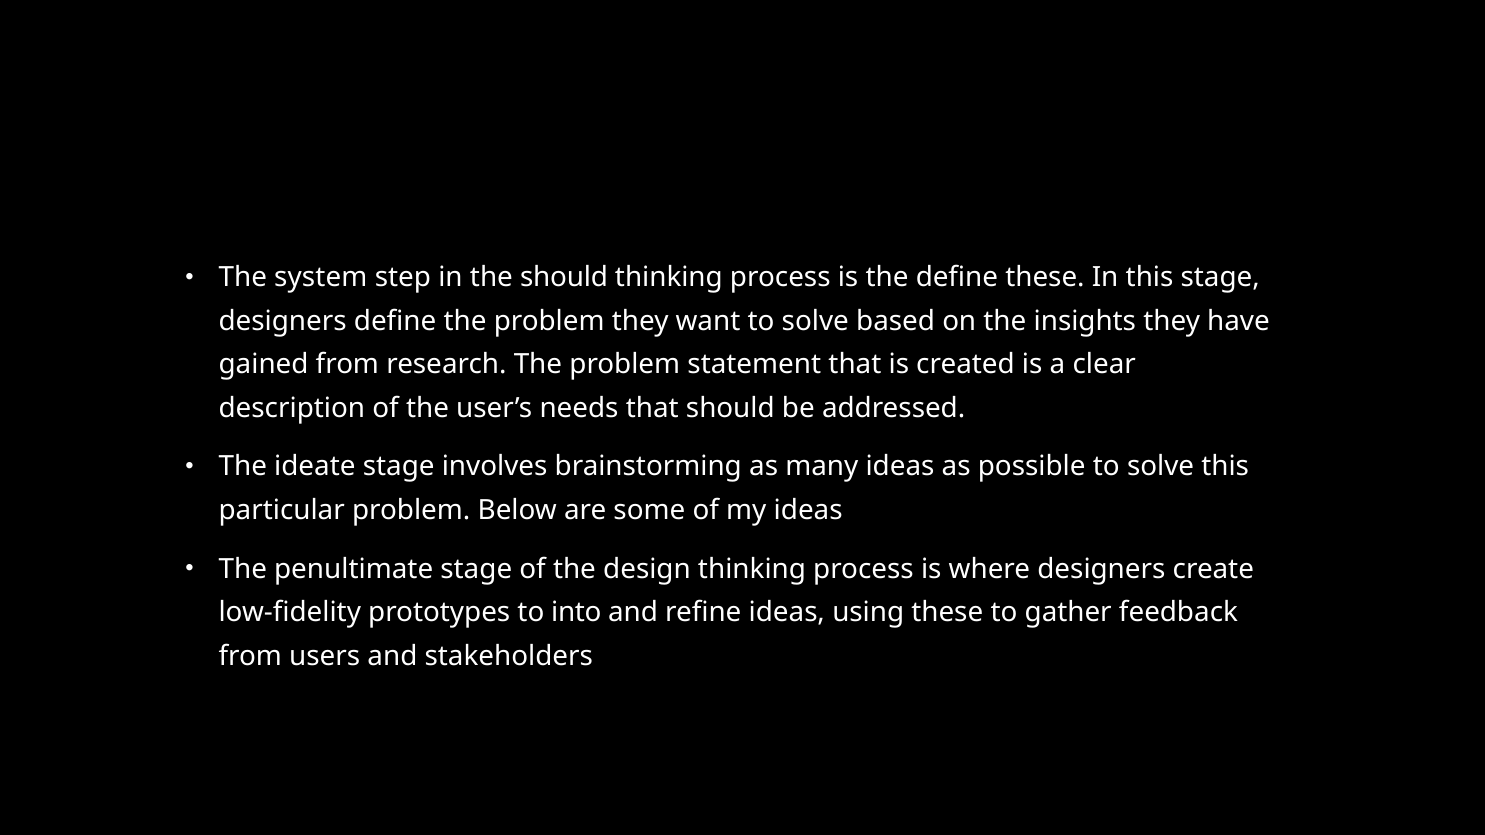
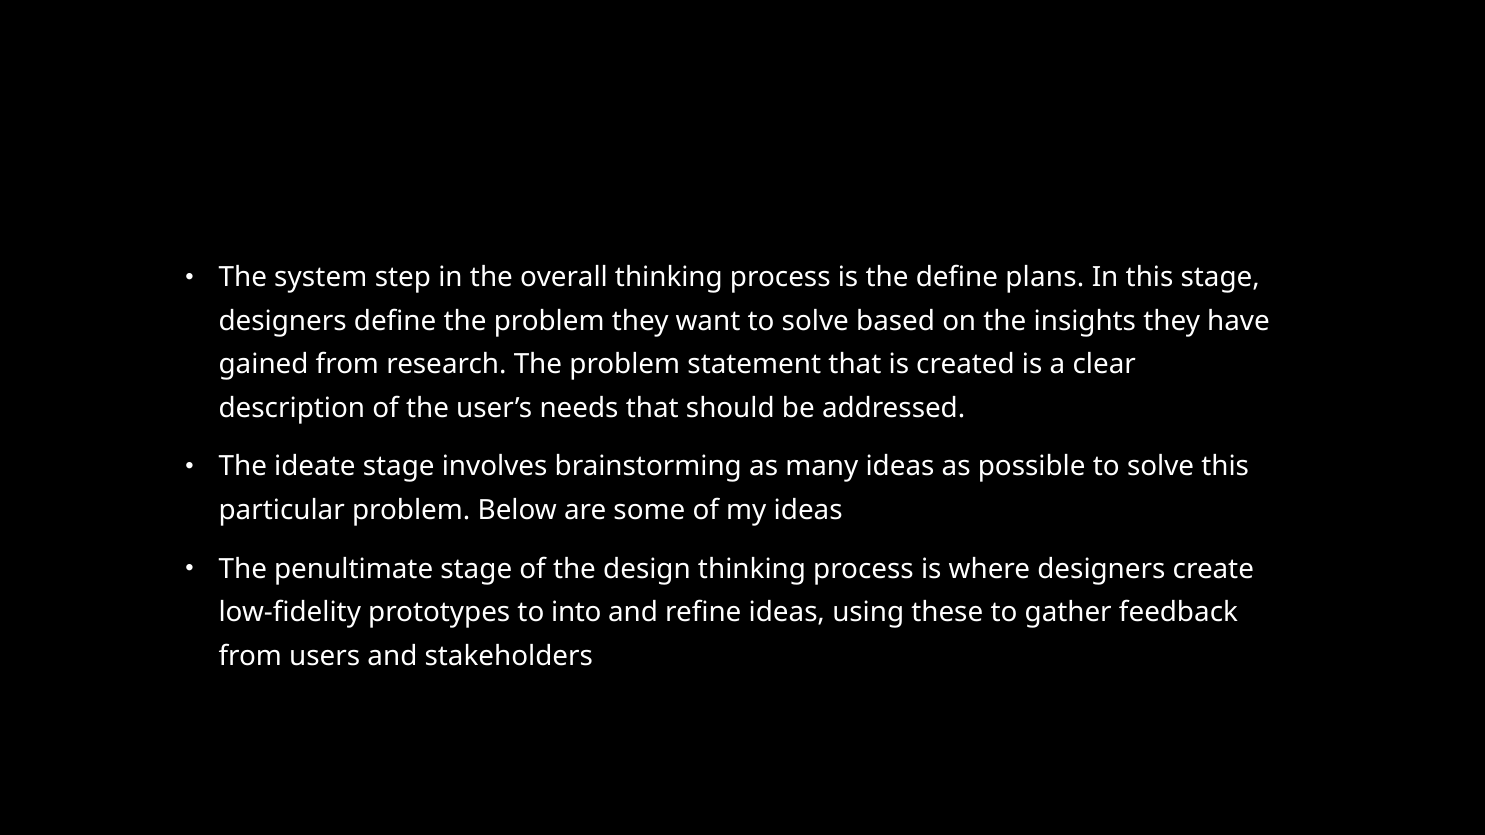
the should: should -> overall
define these: these -> plans
